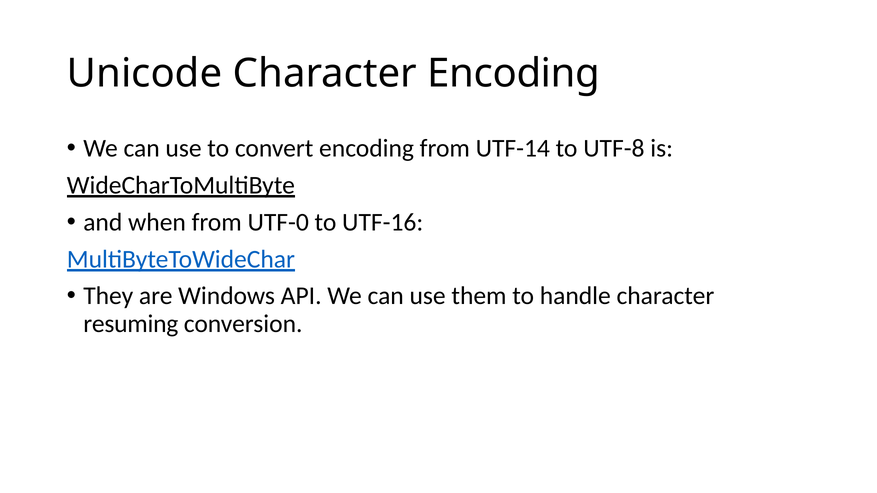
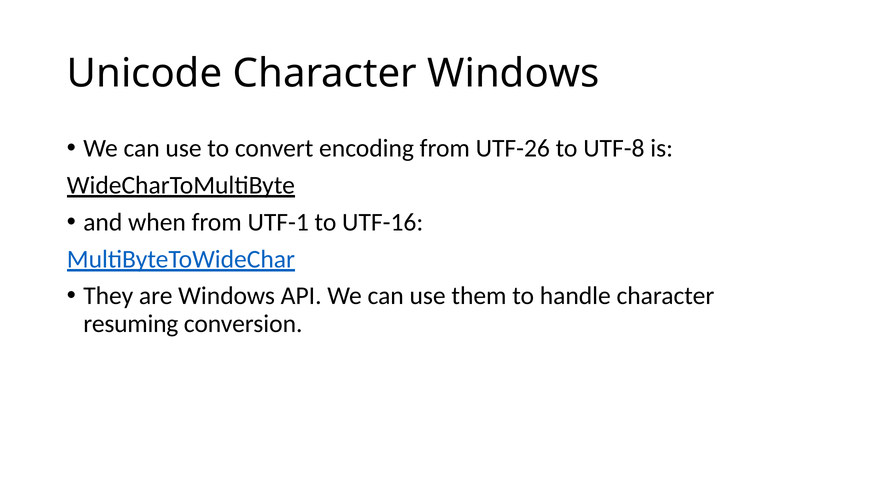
Character Encoding: Encoding -> Windows
UTF-14: UTF-14 -> UTF-26
UTF-0: UTF-0 -> UTF-1
